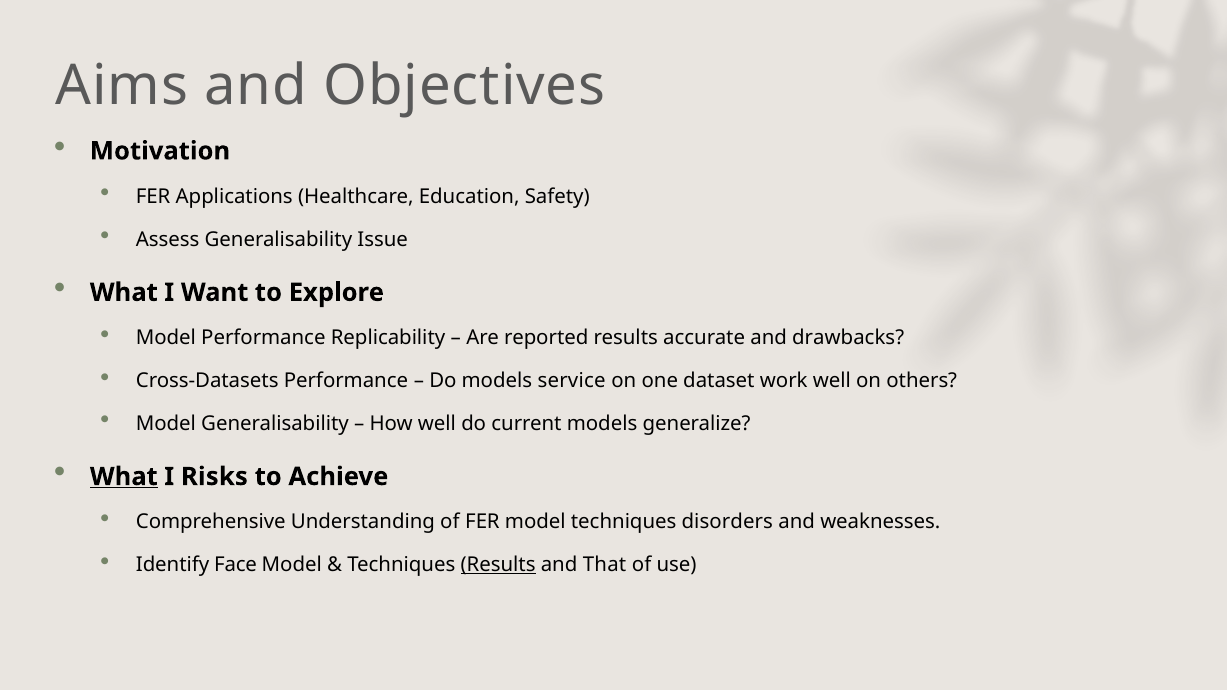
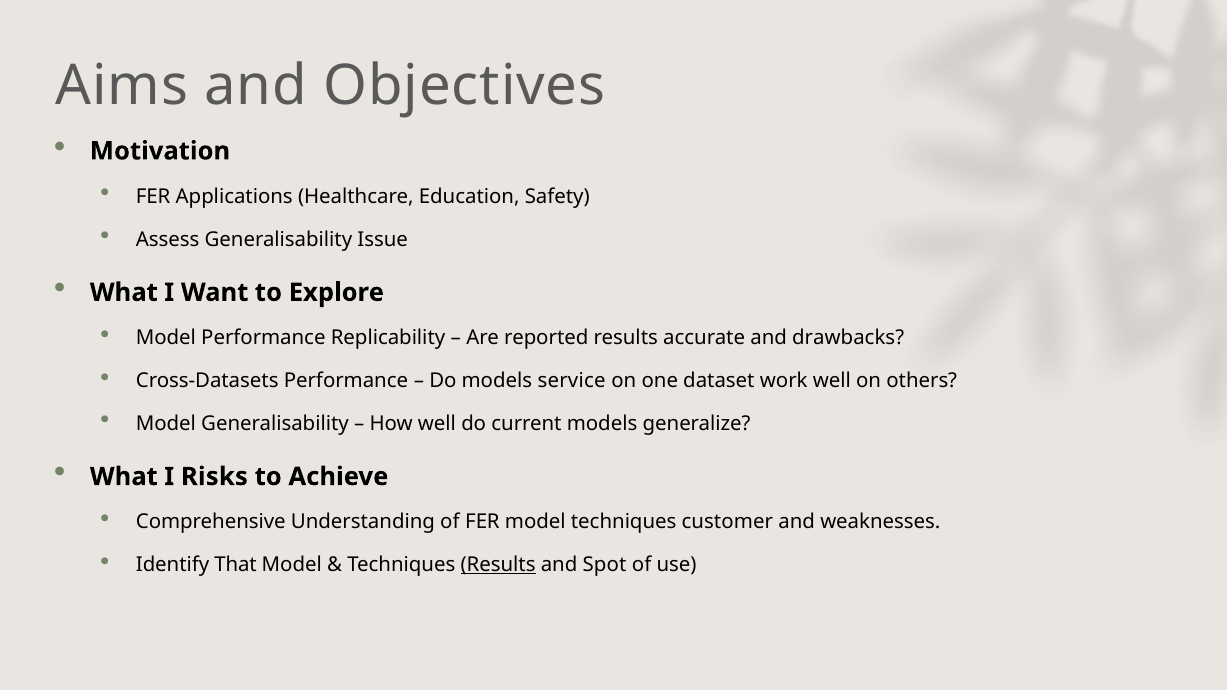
What at (124, 477) underline: present -> none
disorders: disorders -> customer
Face: Face -> That
That: That -> Spot
